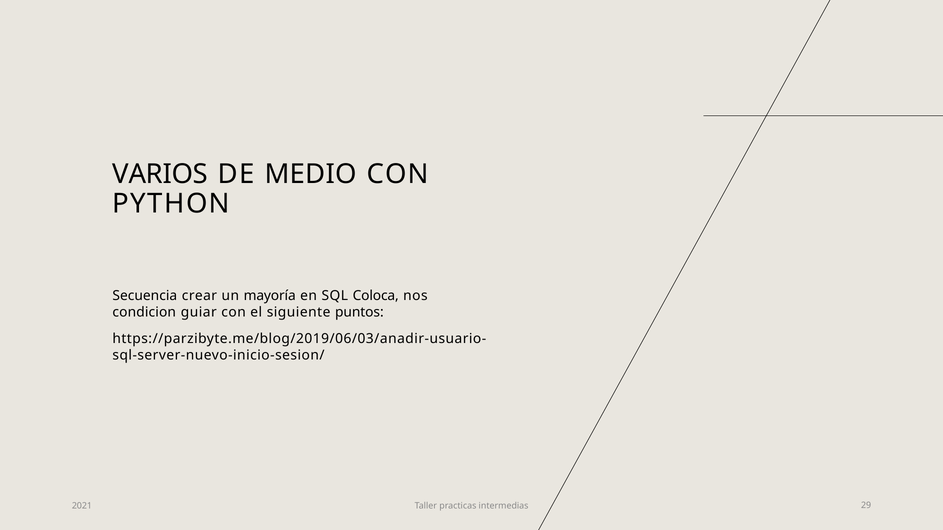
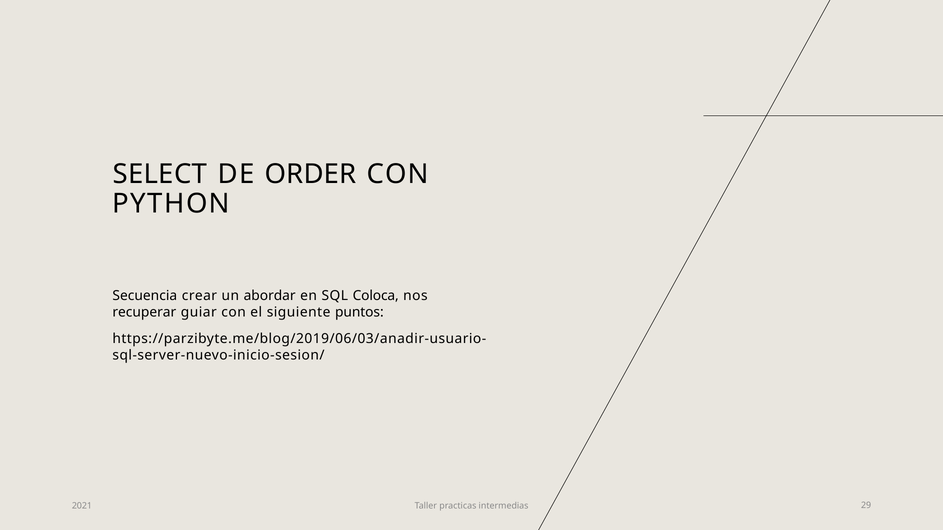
VARIOS: VARIOS -> SELECT
MEDIO: MEDIO -> ORDER
mayoría: mayoría -> abordar
condicion: condicion -> recuperar
